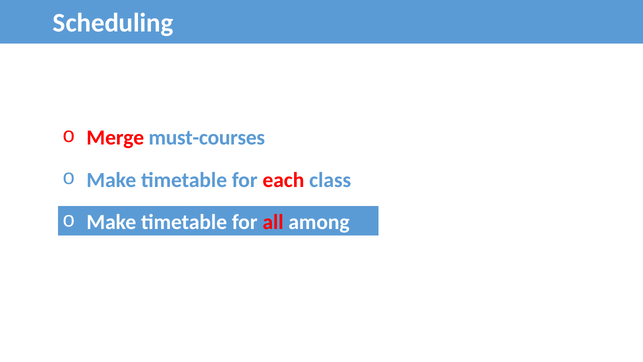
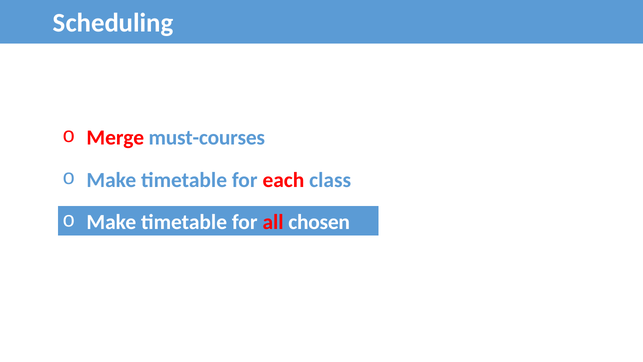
among: among -> chosen
